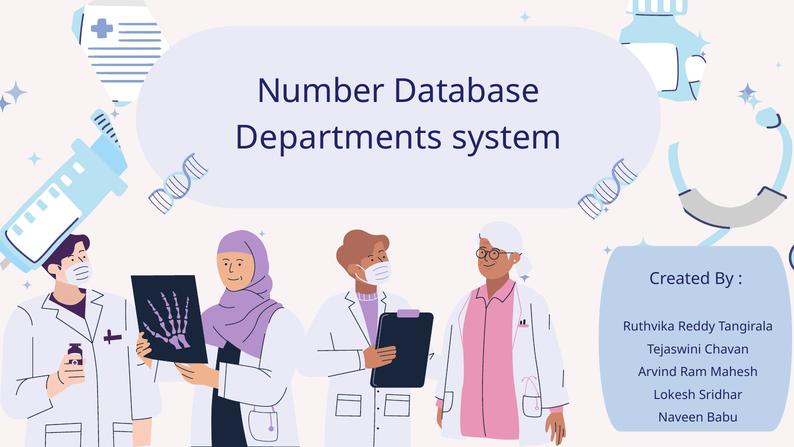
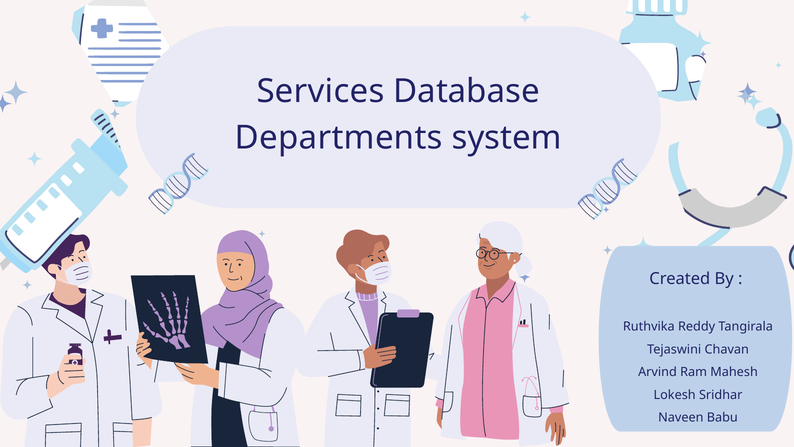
Number: Number -> Services
